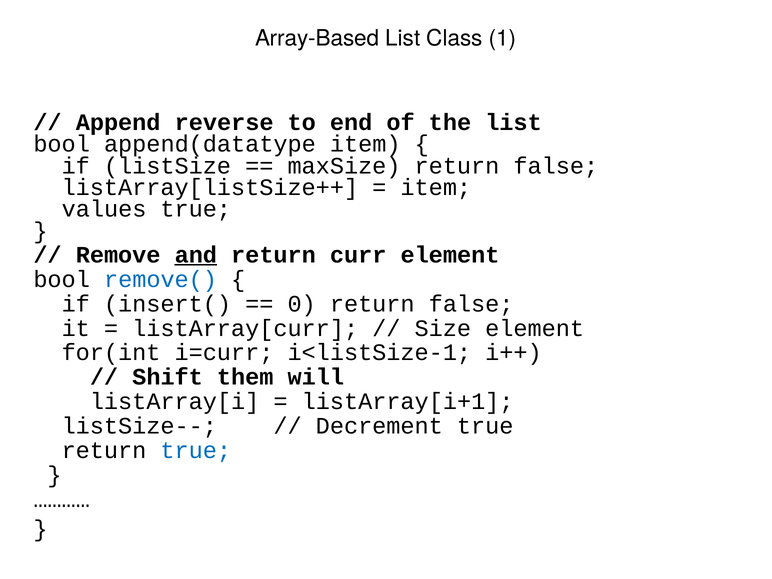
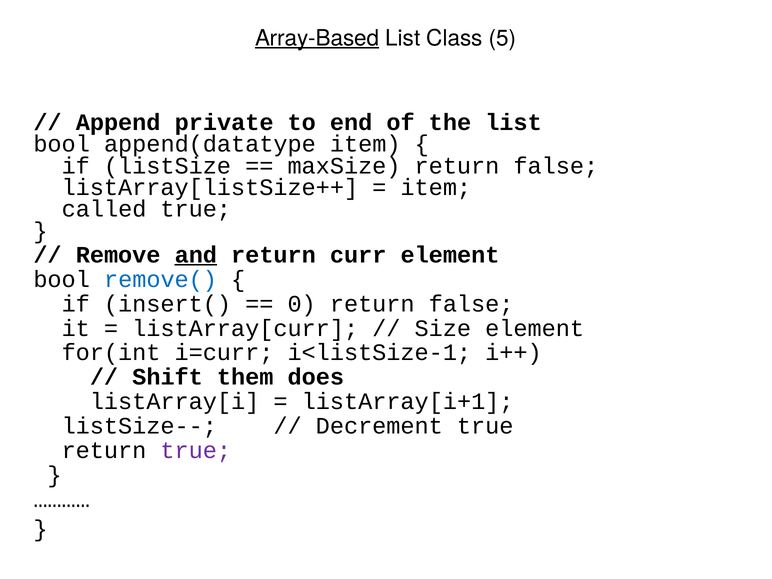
Array-Based underline: none -> present
1: 1 -> 5
reverse: reverse -> private
values: values -> called
will: will -> does
true at (196, 451) colour: blue -> purple
